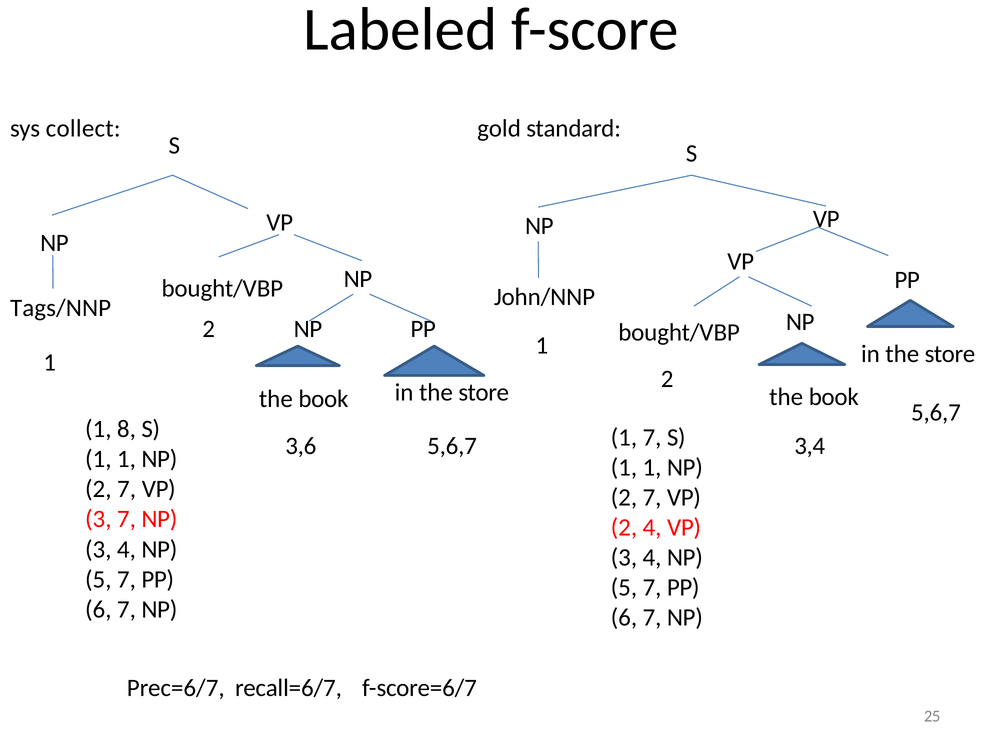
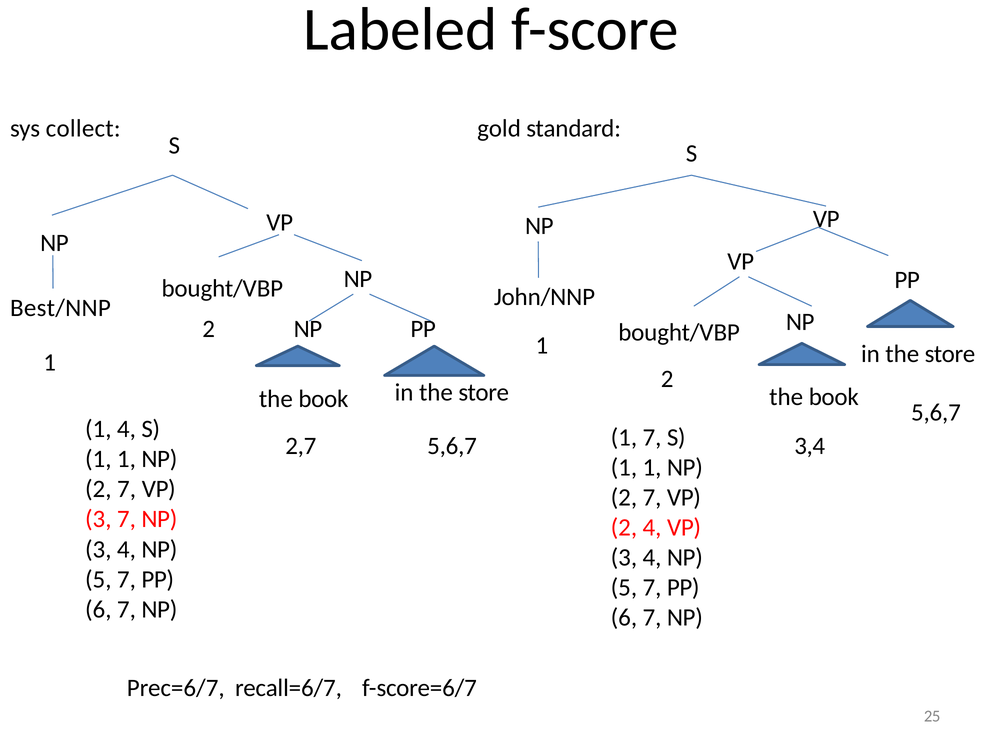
Tags/NNP: Tags/NNP -> Best/NNP
1 8: 8 -> 4
3,6: 3,6 -> 2,7
